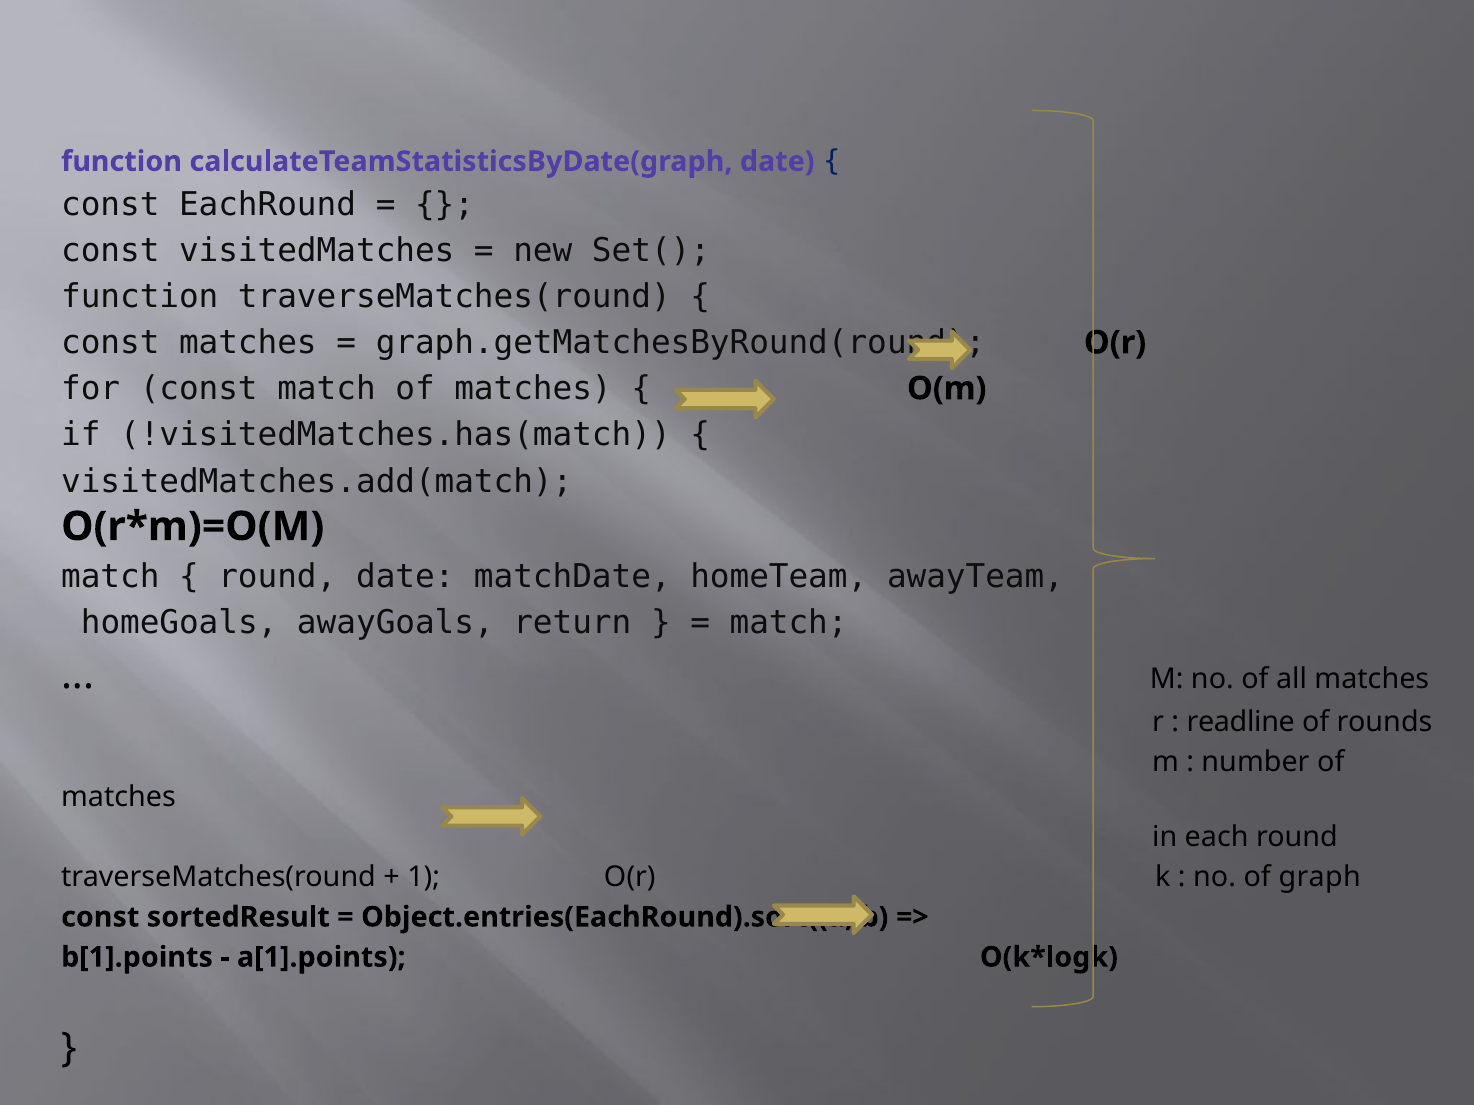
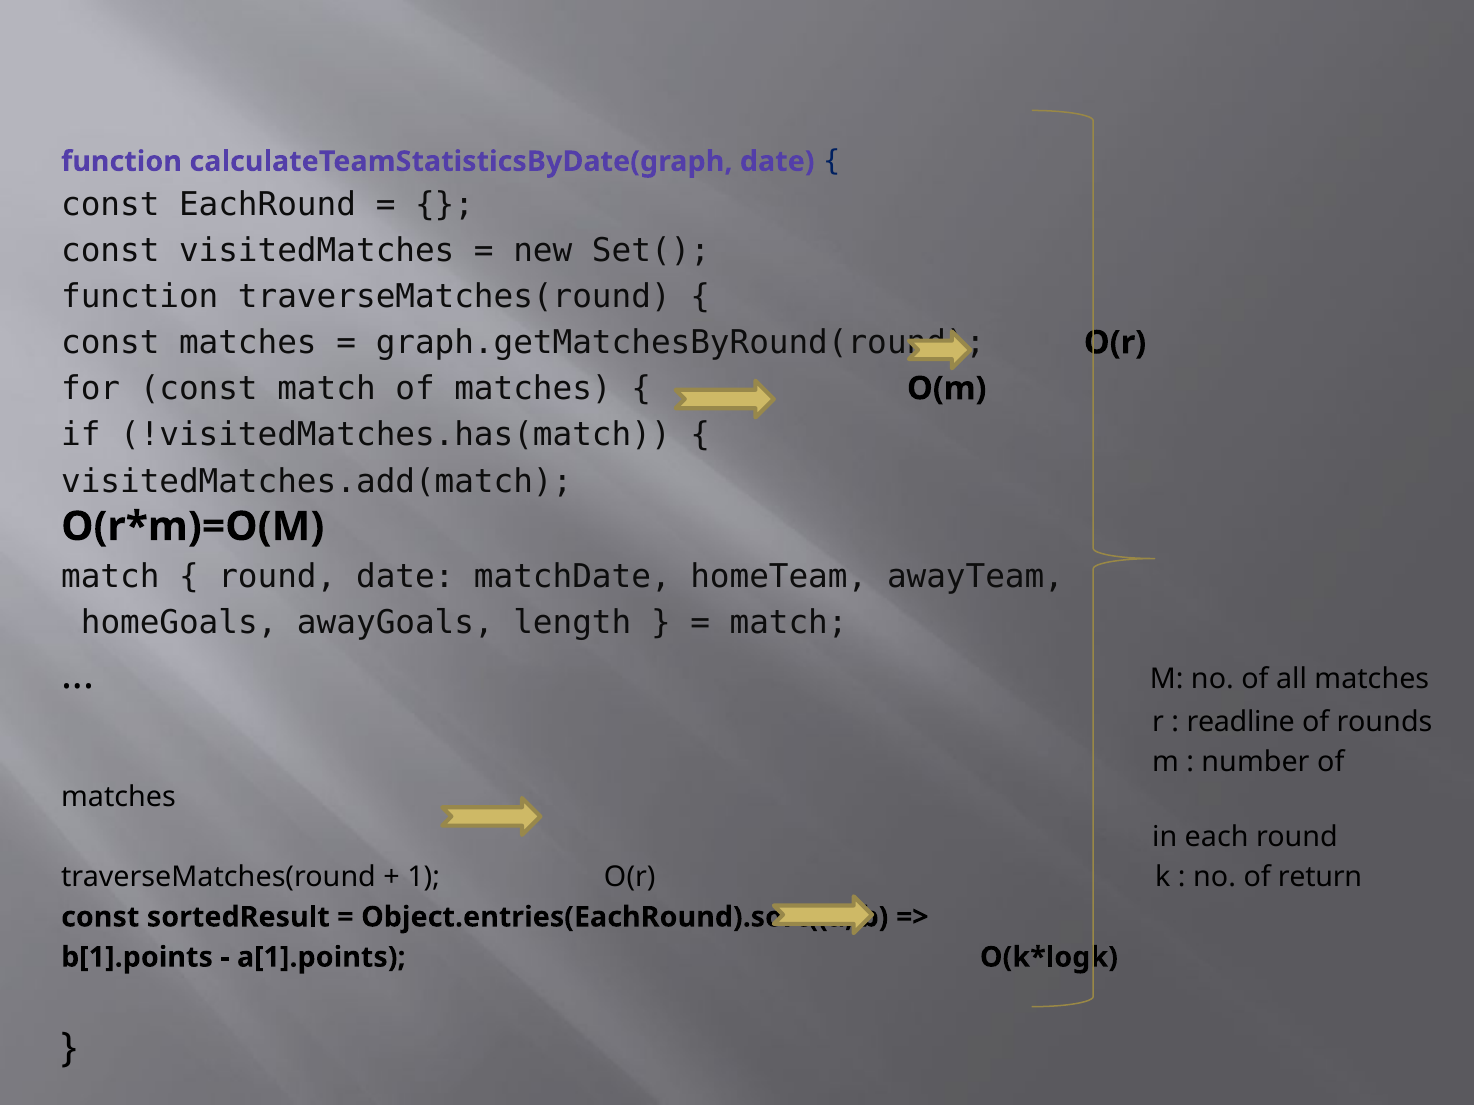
return: return -> length
graph: graph -> return
